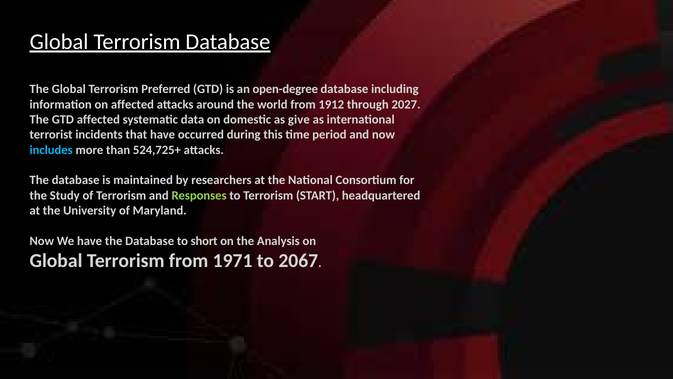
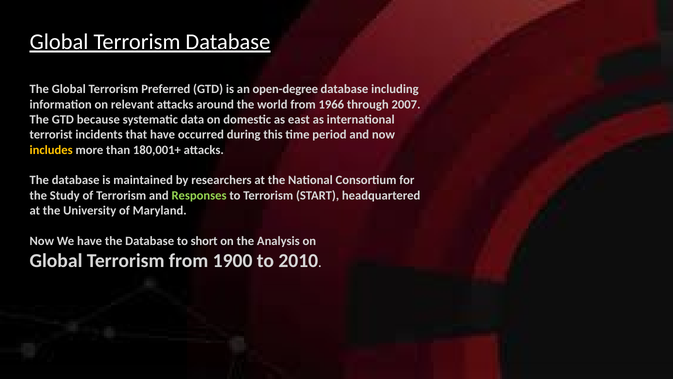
on affected: affected -> relevant
1912: 1912 -> 1966
2027: 2027 -> 2007
GTD affected: affected -> because
give: give -> east
includes colour: light blue -> yellow
524,725+: 524,725+ -> 180,001+
1971: 1971 -> 1900
2067: 2067 -> 2010
